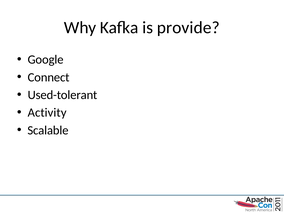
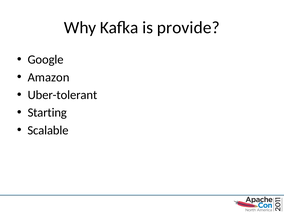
Connect: Connect -> Amazon
Used-tolerant: Used-tolerant -> Uber-tolerant
Activity: Activity -> Starting
